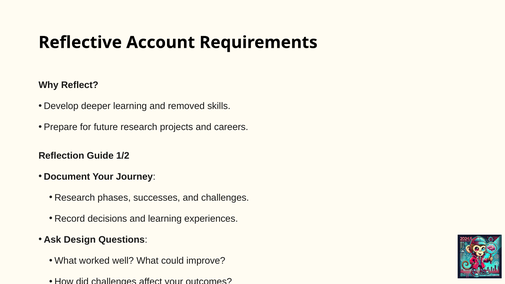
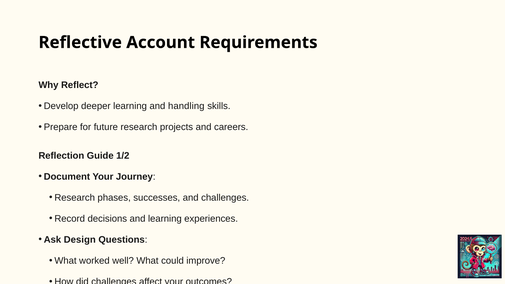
removed: removed -> handling
